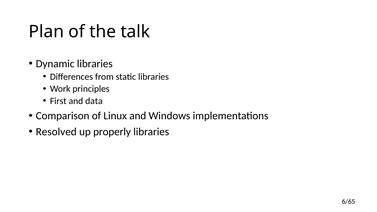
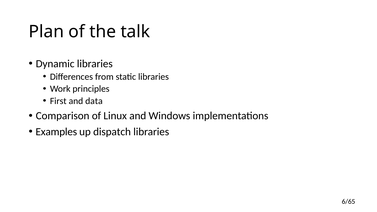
Resolved: Resolved -> Examples
properly: properly -> dispatch
